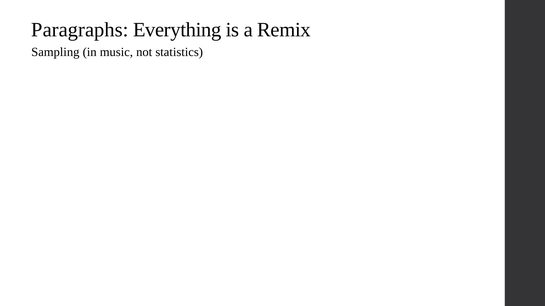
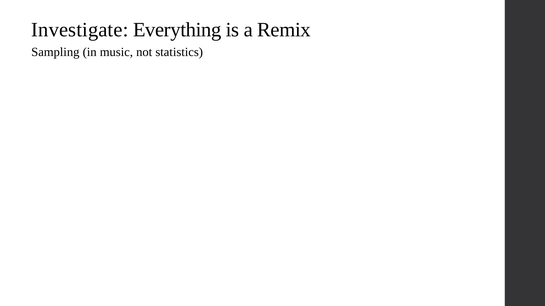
Paragraphs: Paragraphs -> Investigate
